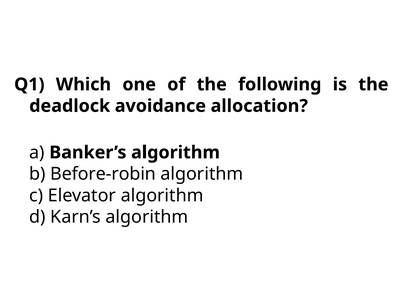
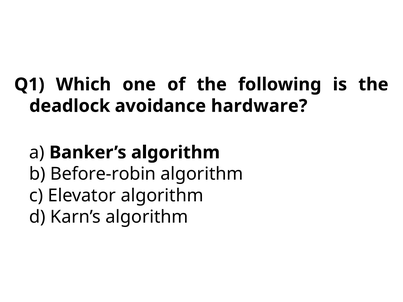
allocation: allocation -> hardware
